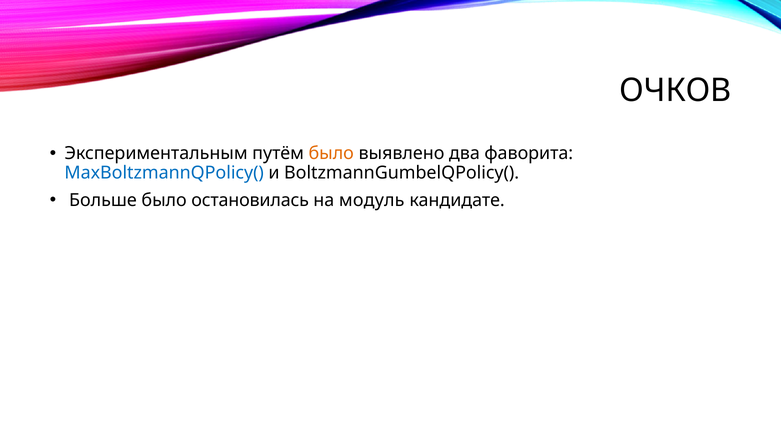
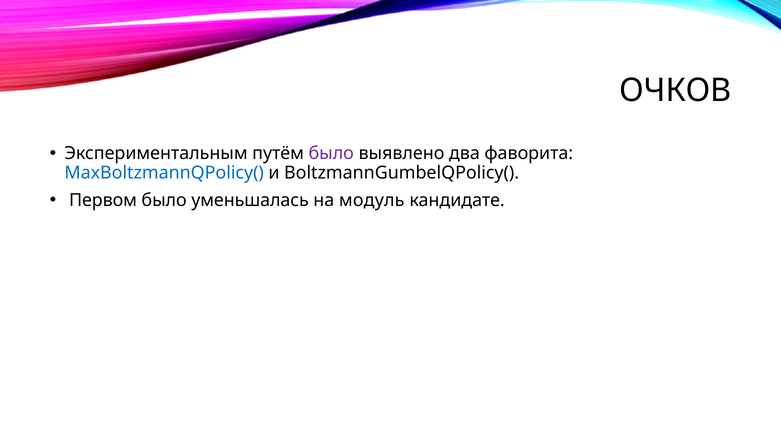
было at (331, 153) colour: orange -> purple
Больше: Больше -> Первом
остановилась: остановилась -> уменьшалась
